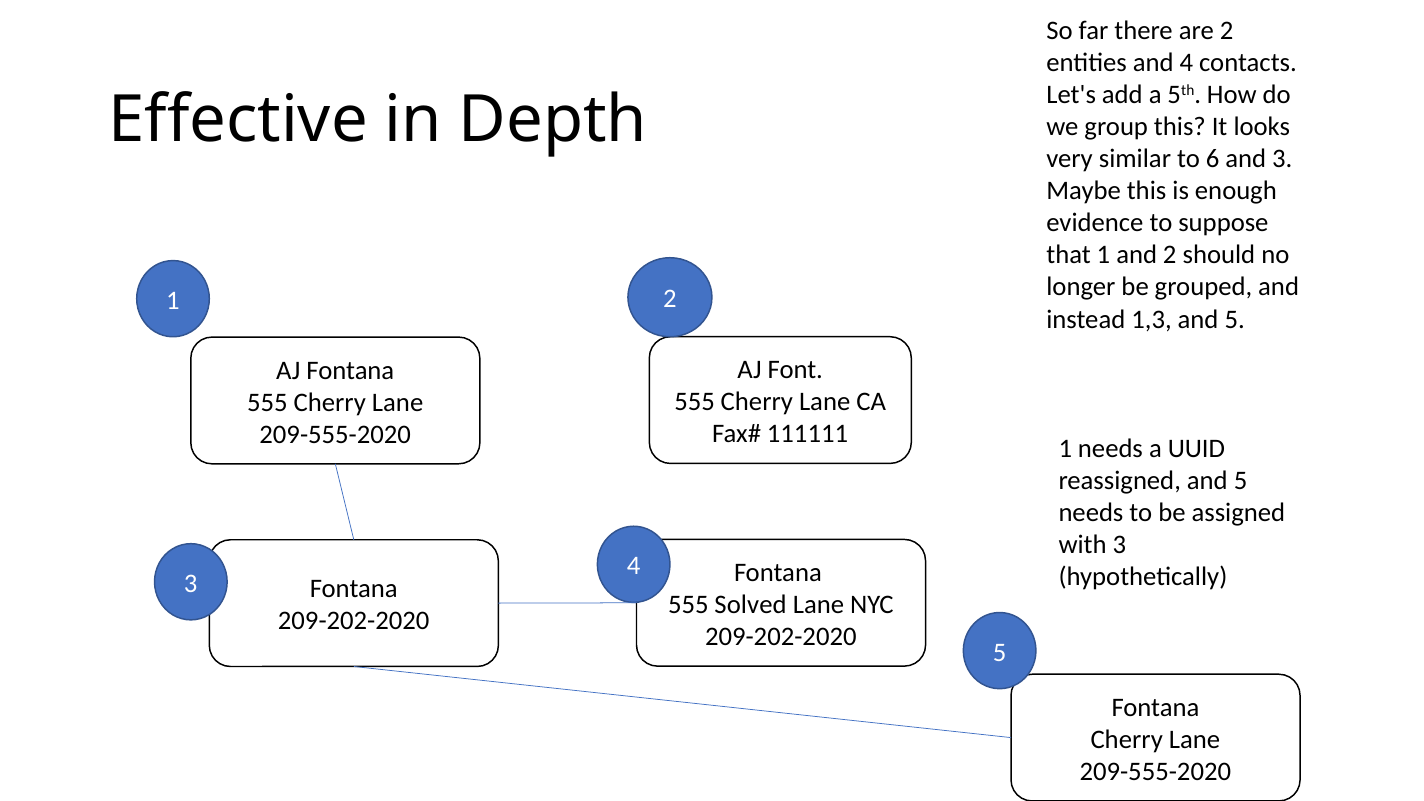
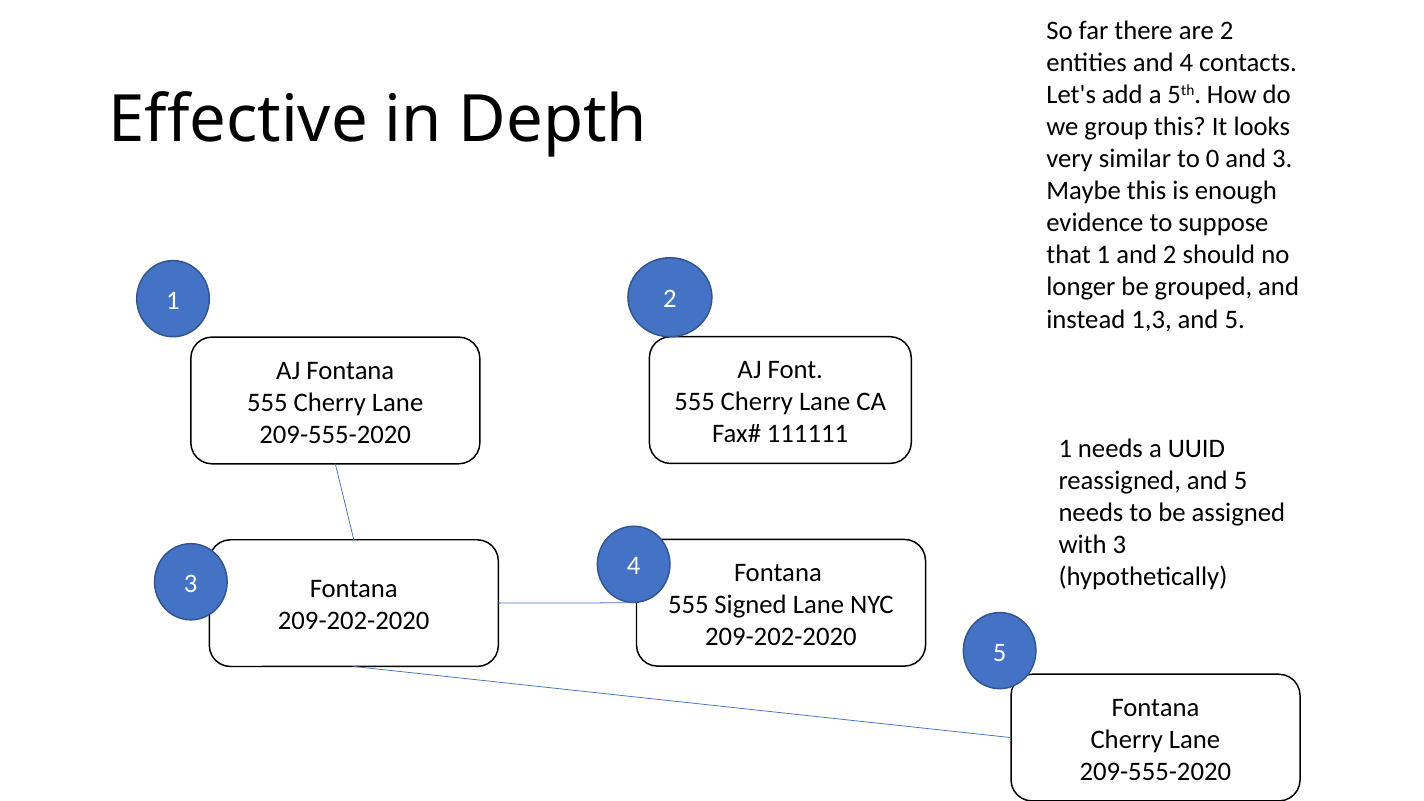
6: 6 -> 0
Solved: Solved -> Signed
